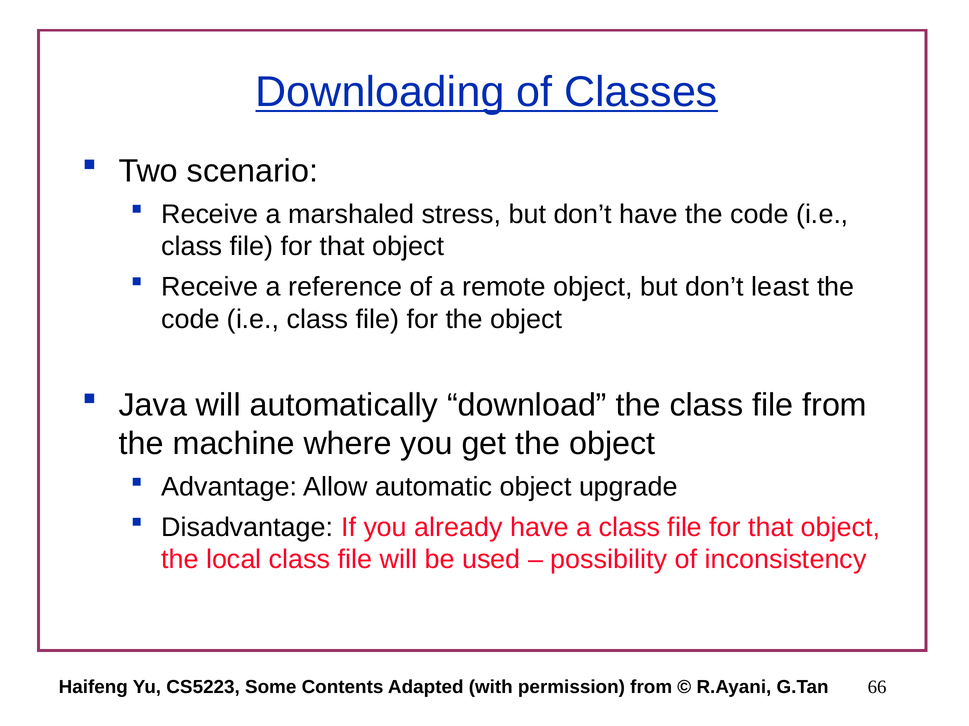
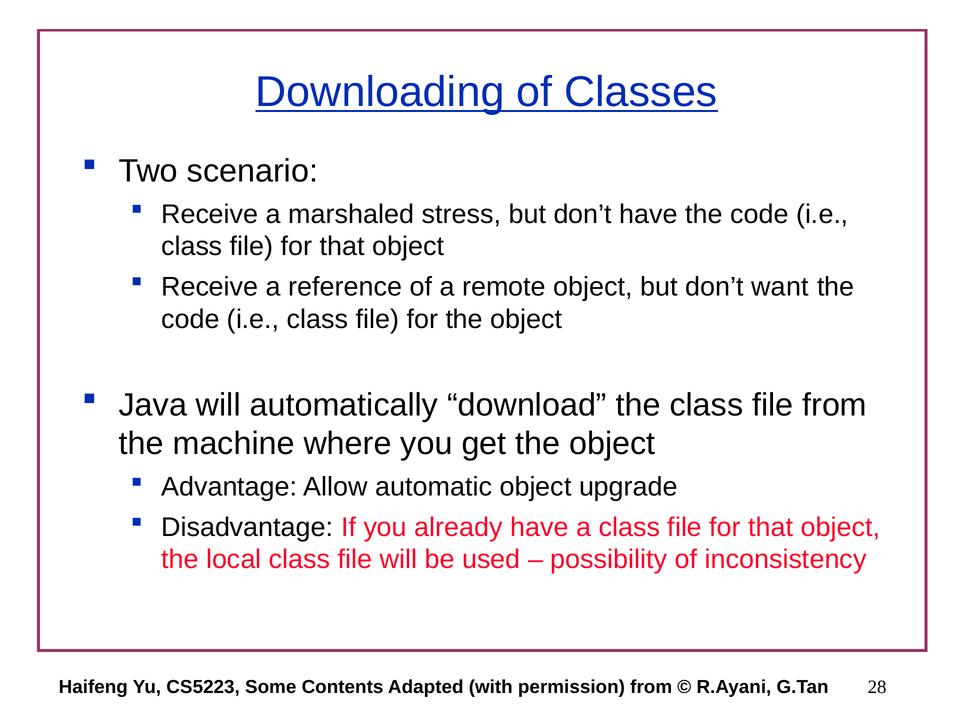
least: least -> want
66: 66 -> 28
